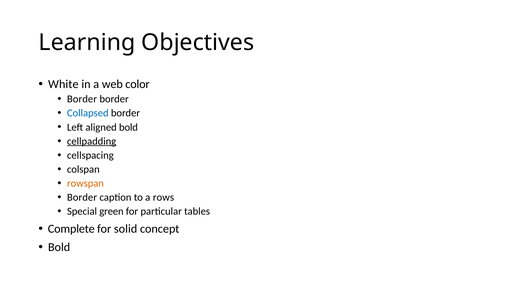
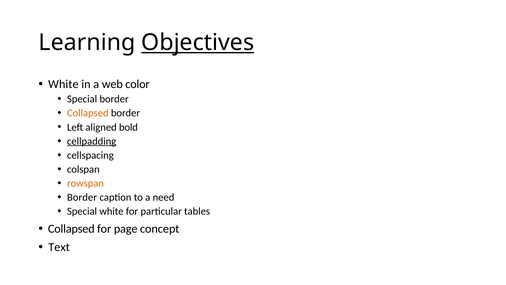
Objectives underline: none -> present
Border at (82, 99): Border -> Special
Collapsed at (88, 113) colour: blue -> orange
rows: rows -> need
Special green: green -> white
Complete at (71, 229): Complete -> Collapsed
solid: solid -> page
Bold at (59, 247): Bold -> Text
